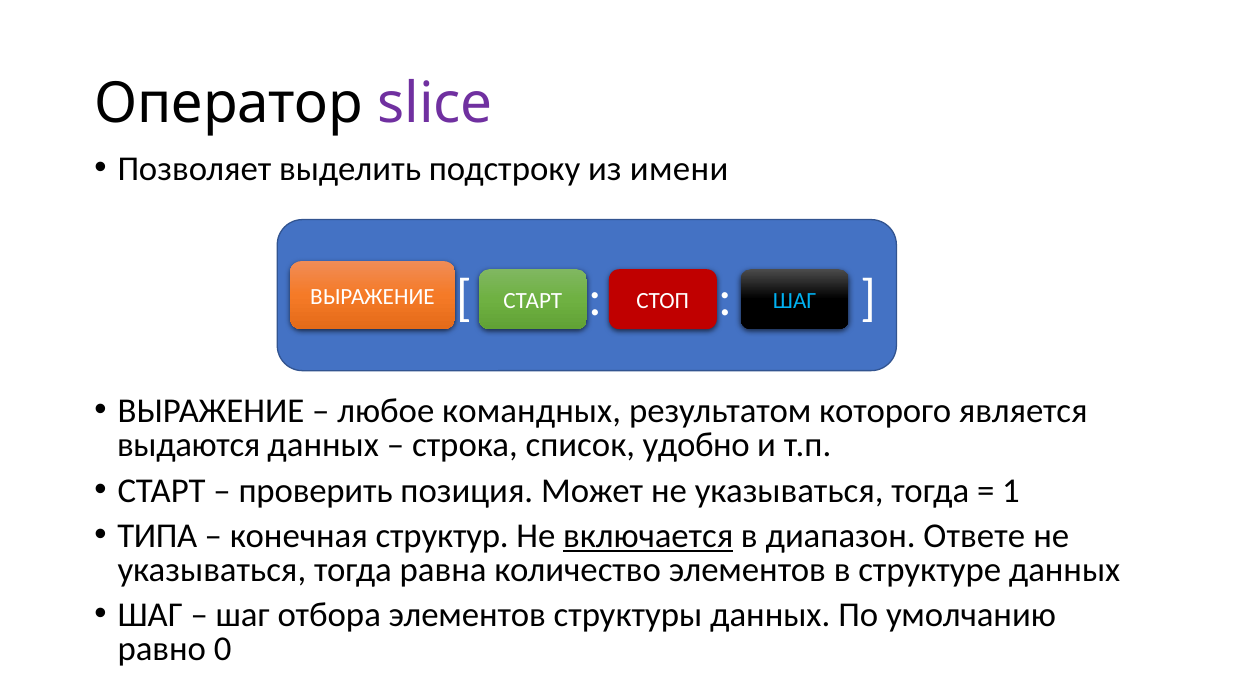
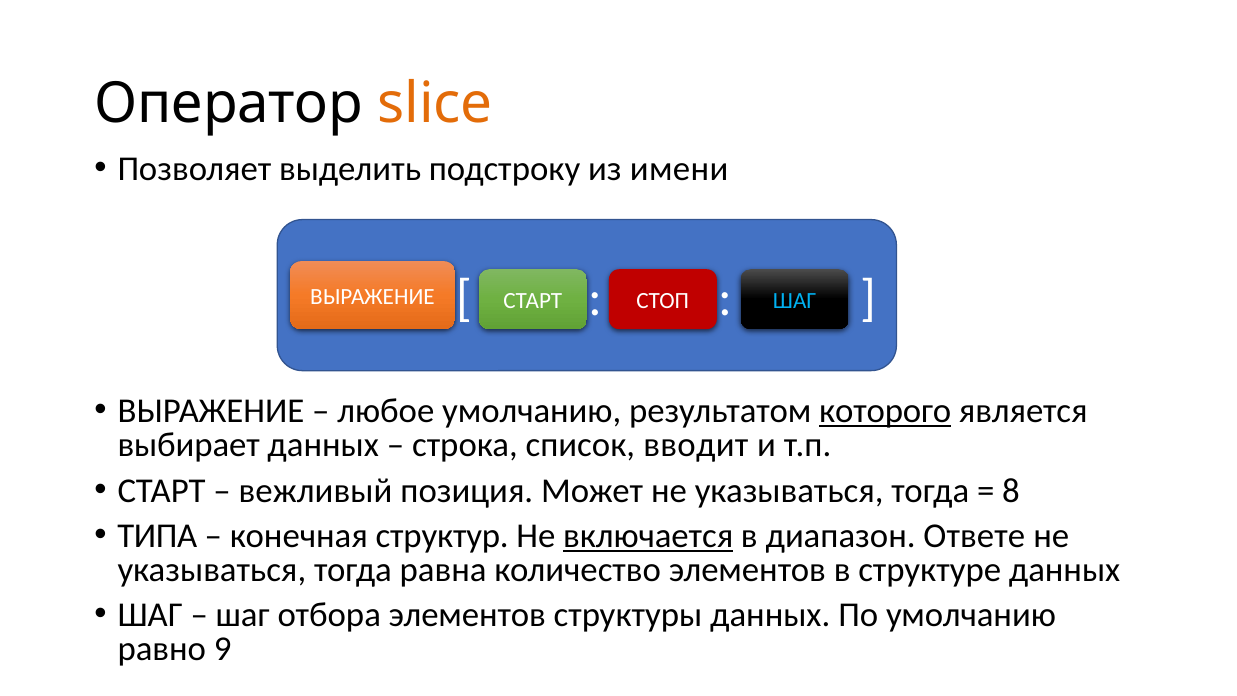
slice colour: purple -> orange
любое командных: командных -> умолчанию
которого underline: none -> present
выдаются: выдаются -> выбирает
удобно: удобно -> вводит
проверить: проверить -> вежливый
1: 1 -> 8
0: 0 -> 9
